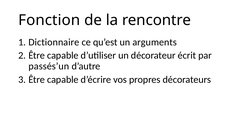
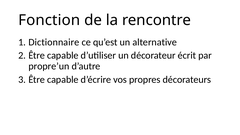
arguments: arguments -> alternative
passés’un: passés’un -> propre’un
